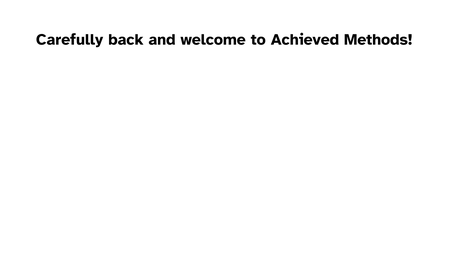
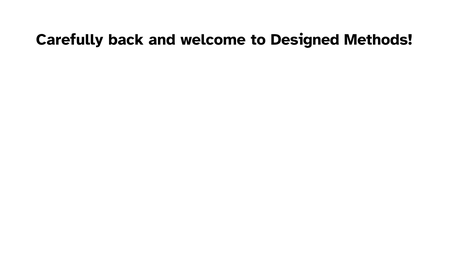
Achieved: Achieved -> Designed
